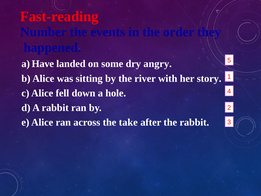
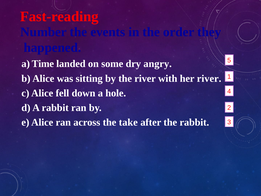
Have: Have -> Time
her story: story -> river
